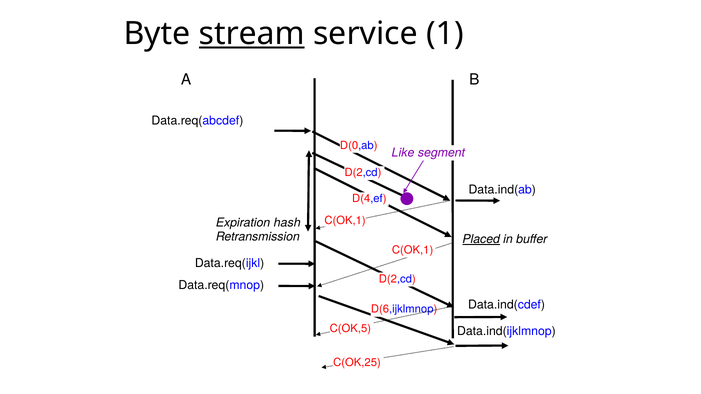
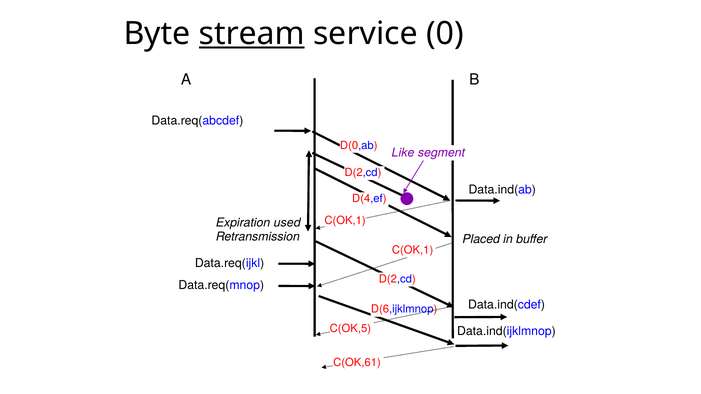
1: 1 -> 0
hash: hash -> used
Placed underline: present -> none
C(OK,25: C(OK,25 -> C(OK,61
